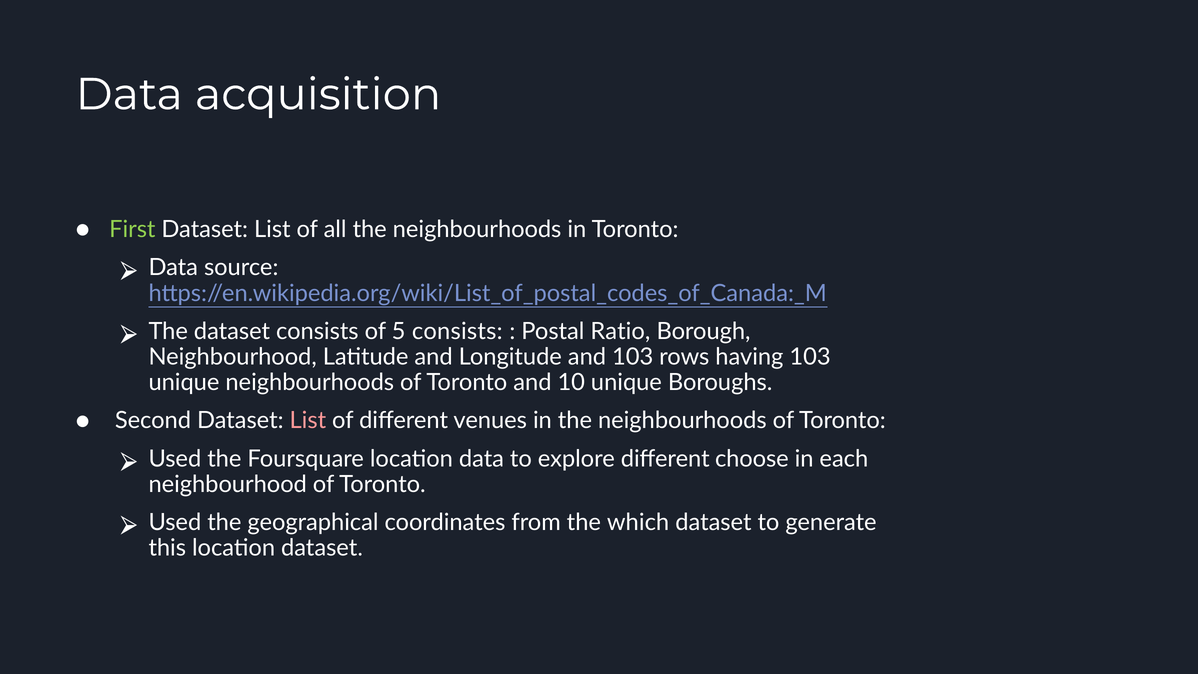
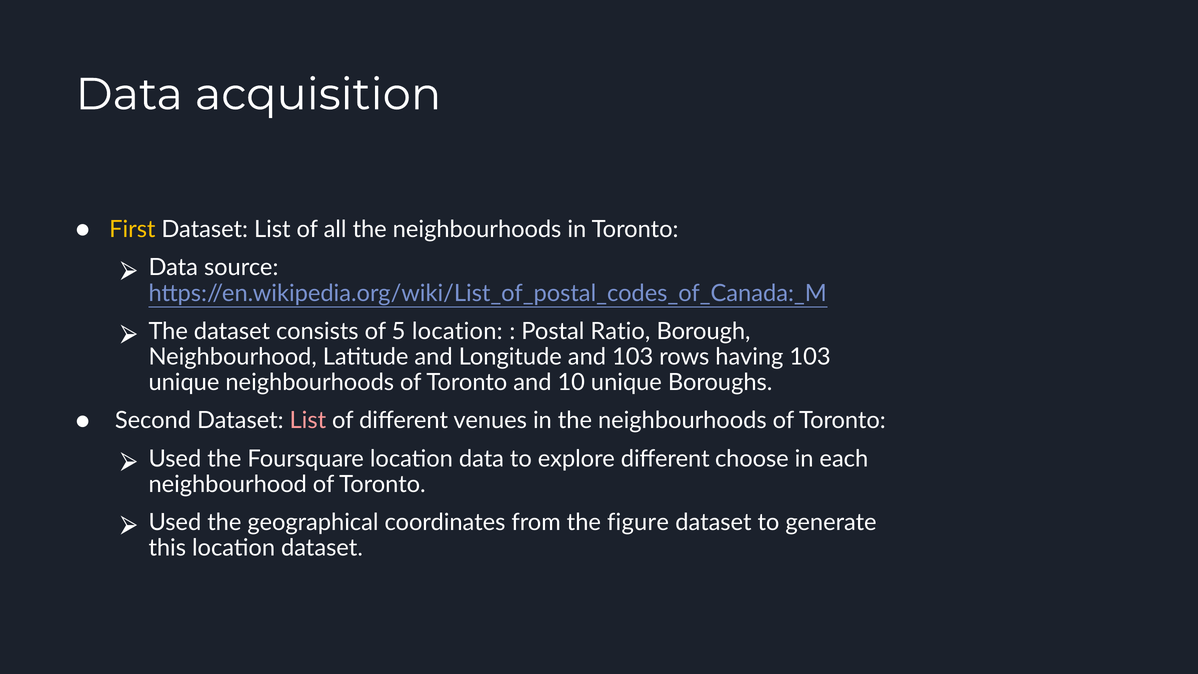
First colour: light green -> yellow
5 consists: consists -> location
which: which -> figure
